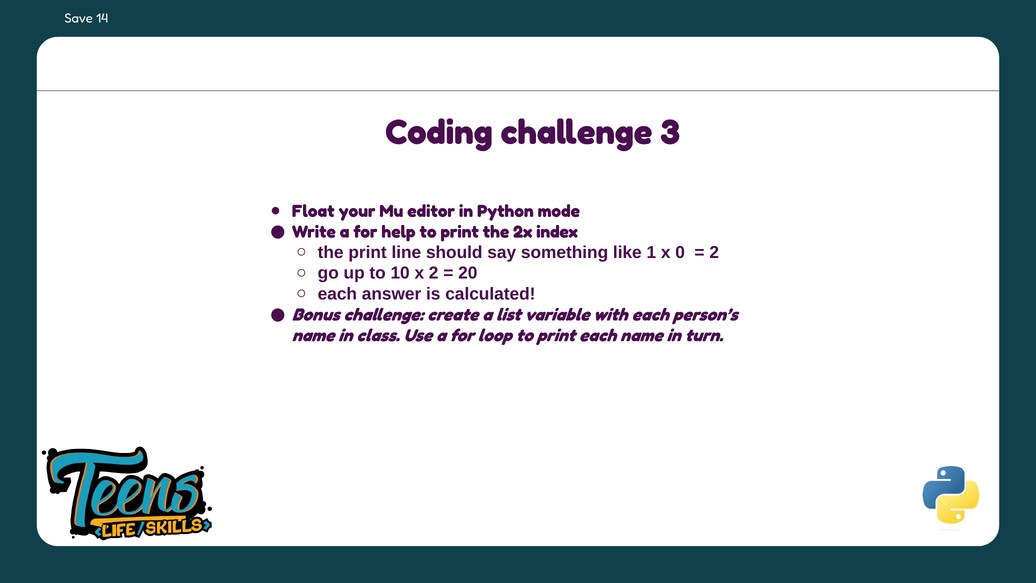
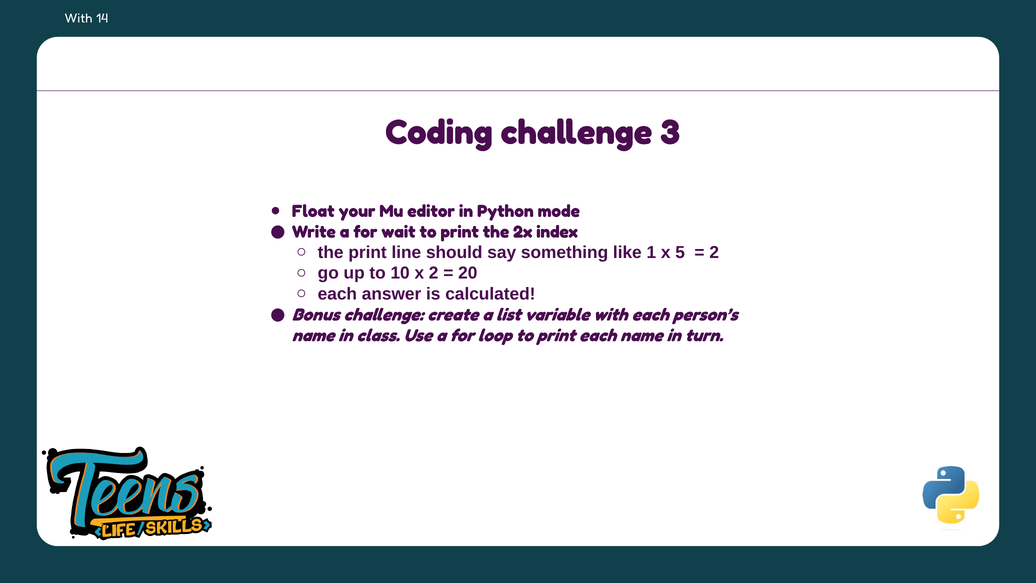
Save at (79, 18): Save -> With
help: help -> wait
0: 0 -> 5
